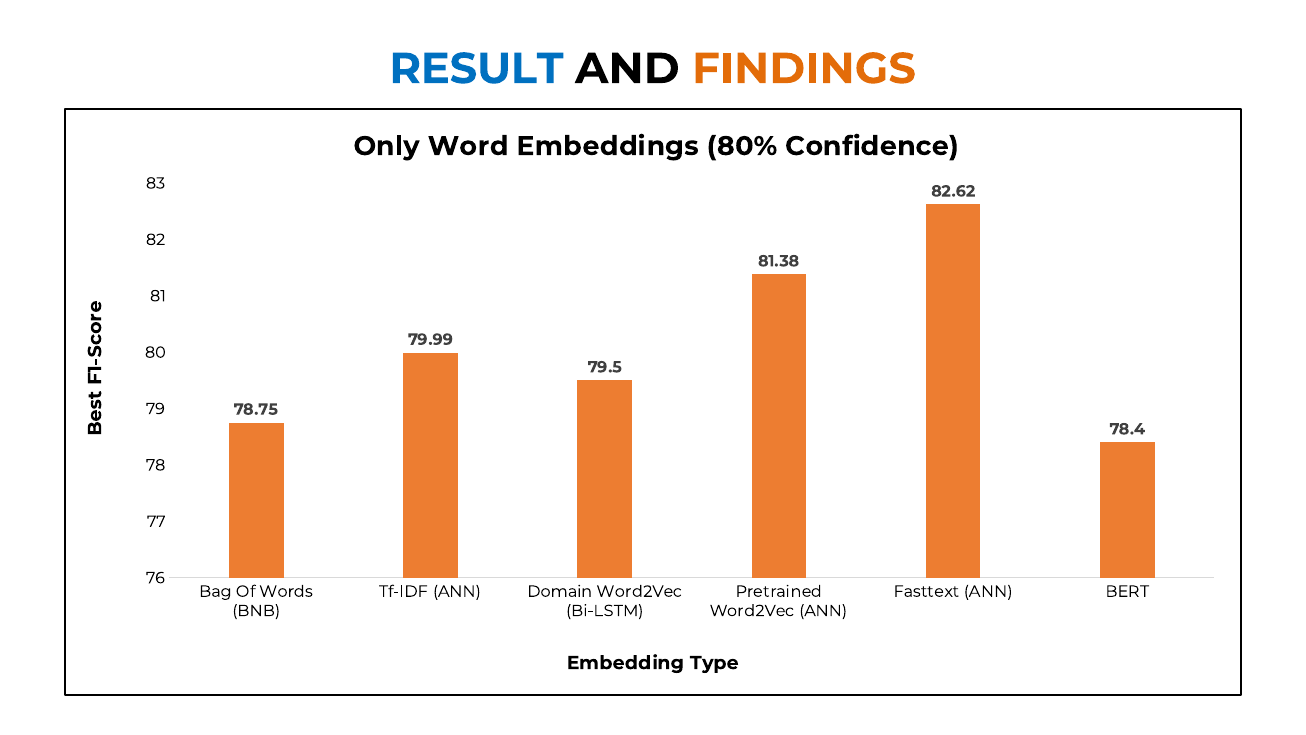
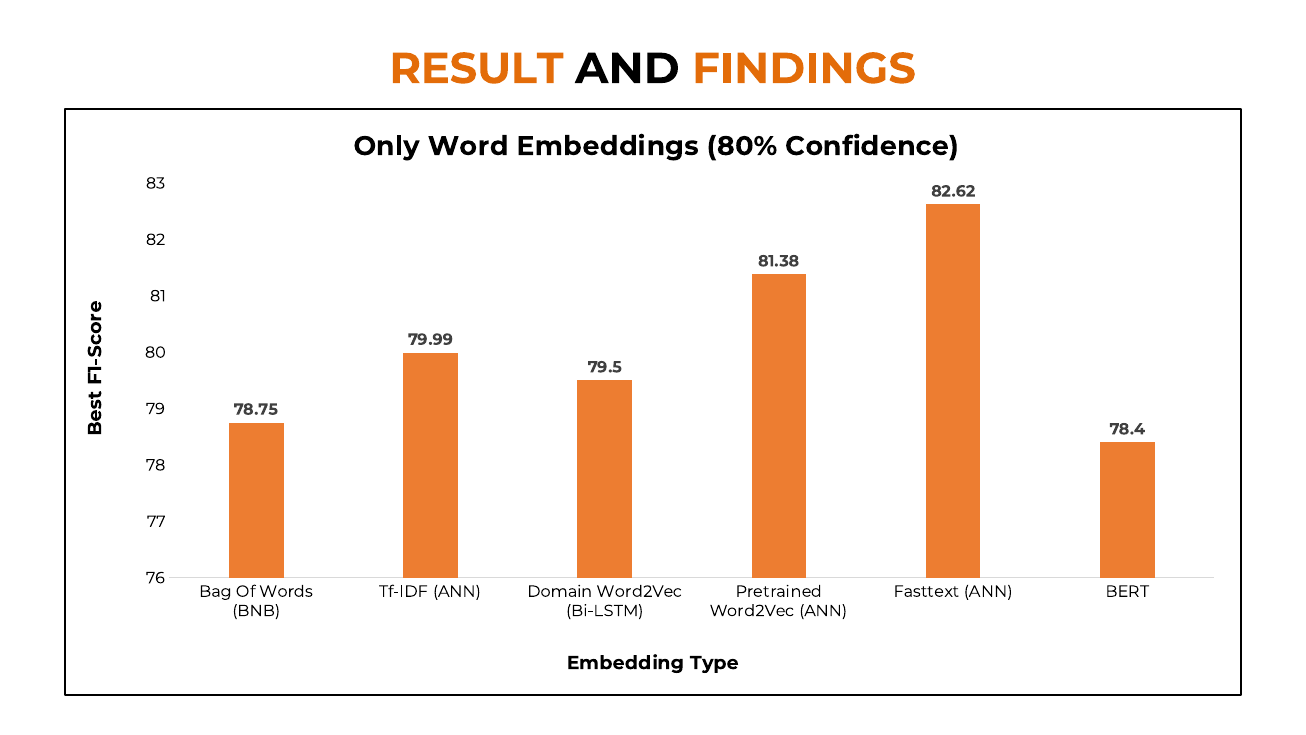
RESULT colour: blue -> orange
